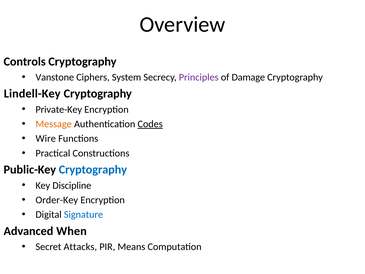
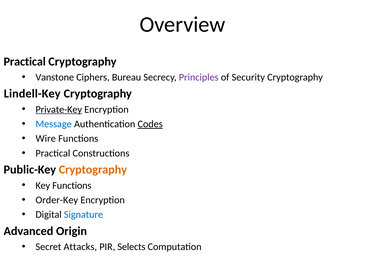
Controls at (25, 62): Controls -> Practical
System: System -> Bureau
Damage: Damage -> Security
Private-Key underline: none -> present
Message colour: orange -> blue
Cryptography at (93, 170) colour: blue -> orange
Key Discipline: Discipline -> Functions
When: When -> Origin
Means: Means -> Selects
